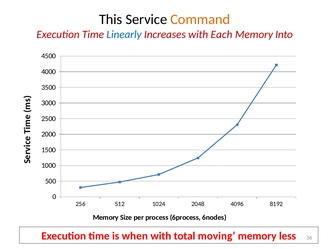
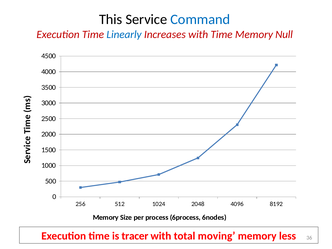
Command colour: orange -> blue
with Each: Each -> Time
Into: Into -> Null
when: when -> tracer
